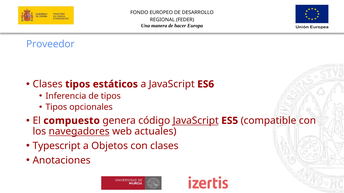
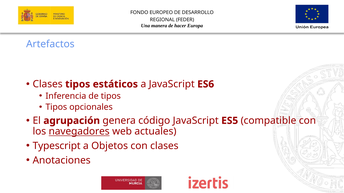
Proveedor: Proveedor -> Artefactos
compuesto: compuesto -> agrupación
JavaScript at (196, 121) underline: present -> none
